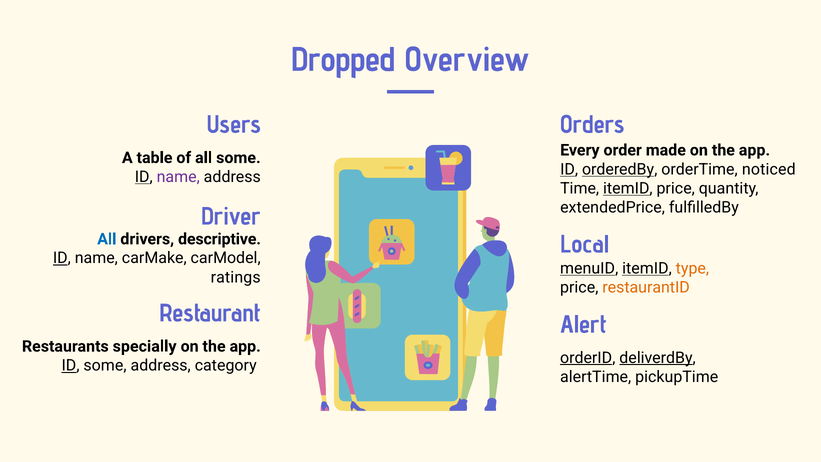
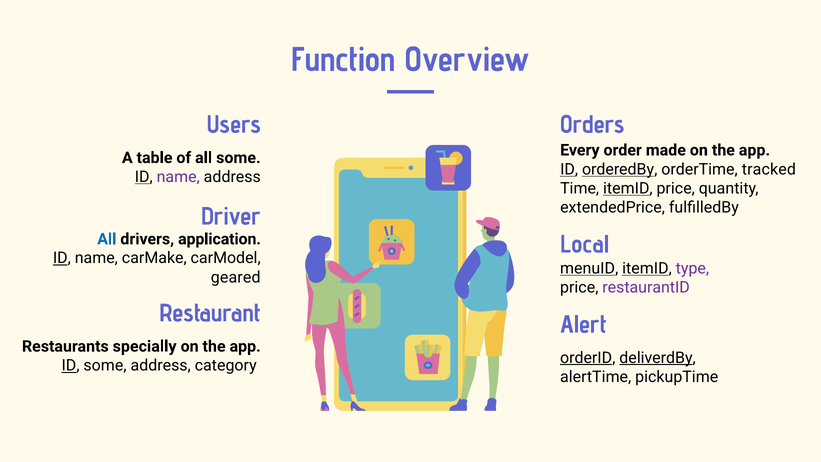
Dropped: Dropped -> Function
noticed: noticed -> tracked
descriptive: descriptive -> application
type colour: orange -> purple
ratings: ratings -> geared
restaurantID colour: orange -> purple
